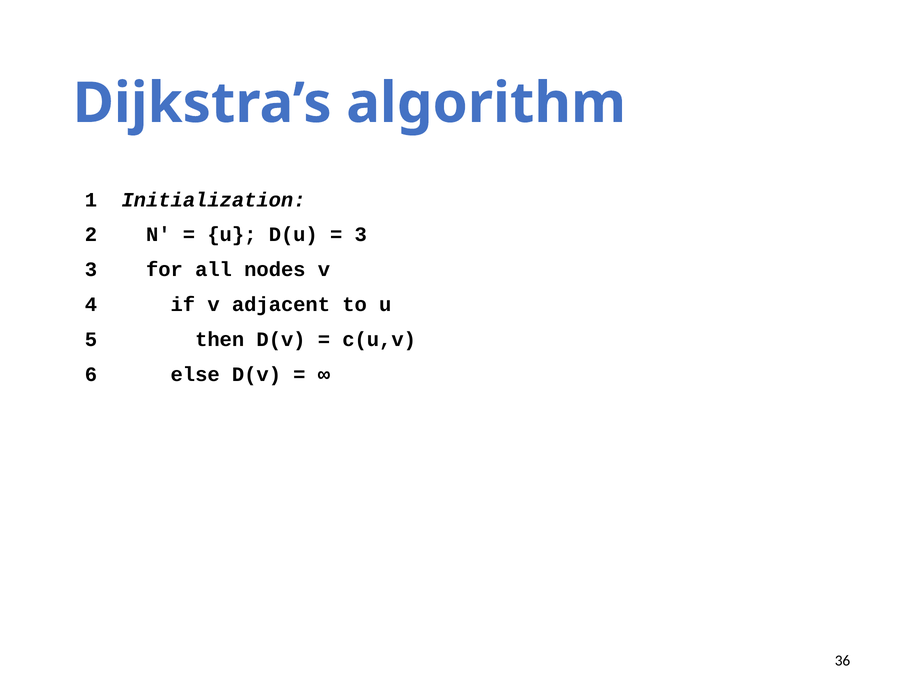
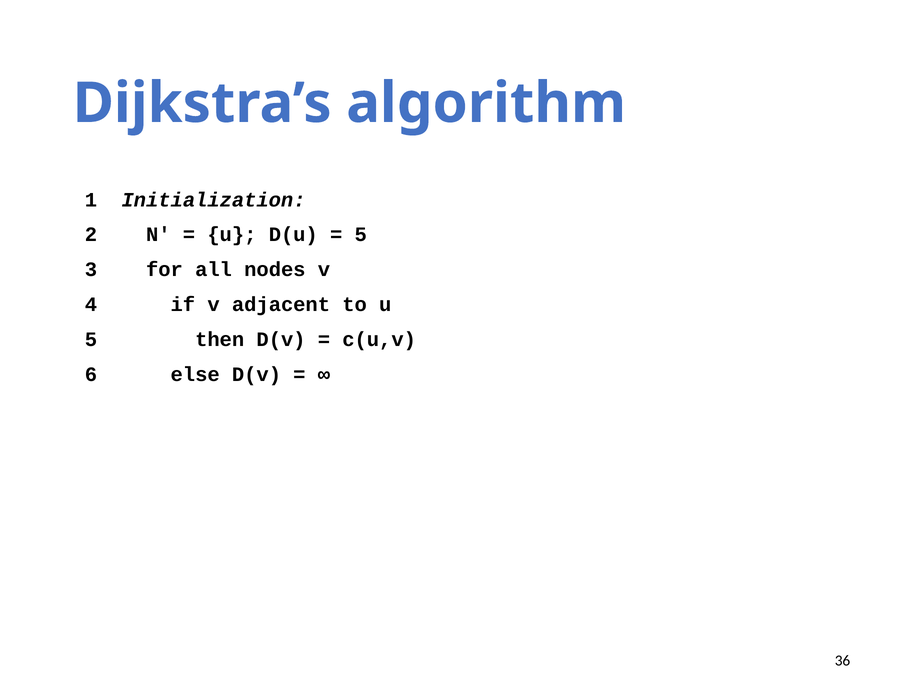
3 at (361, 235): 3 -> 5
